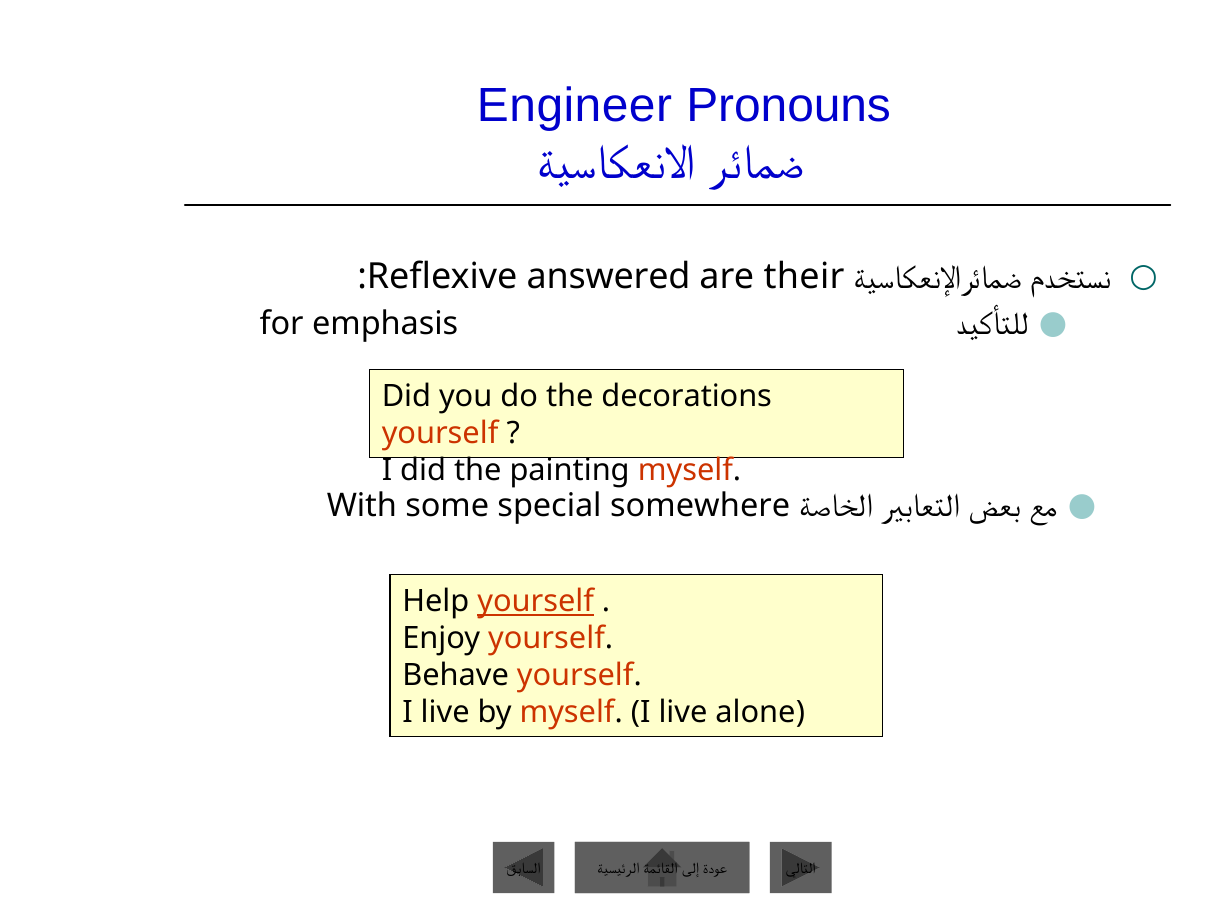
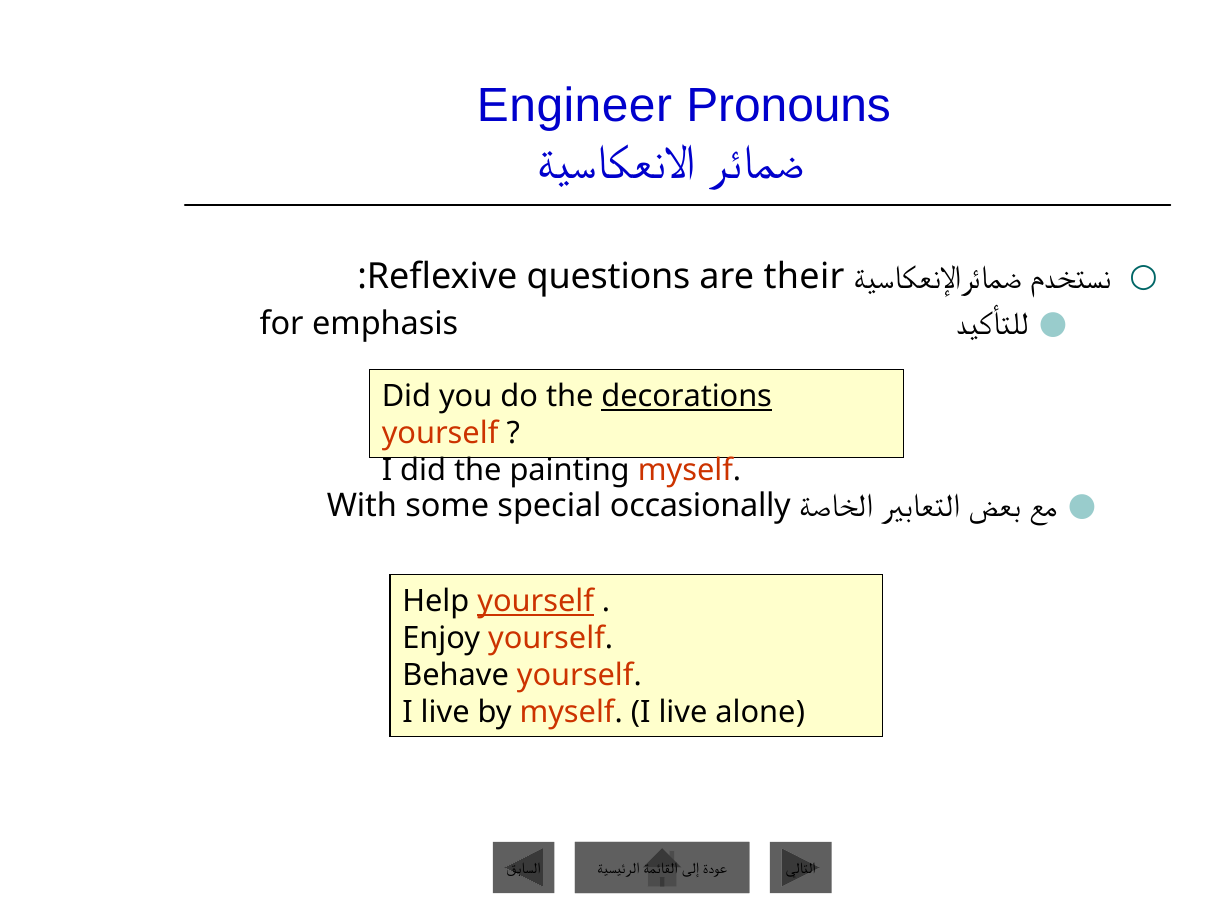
answered: answered -> questions
decorations underline: none -> present
somewhere: somewhere -> occasionally
